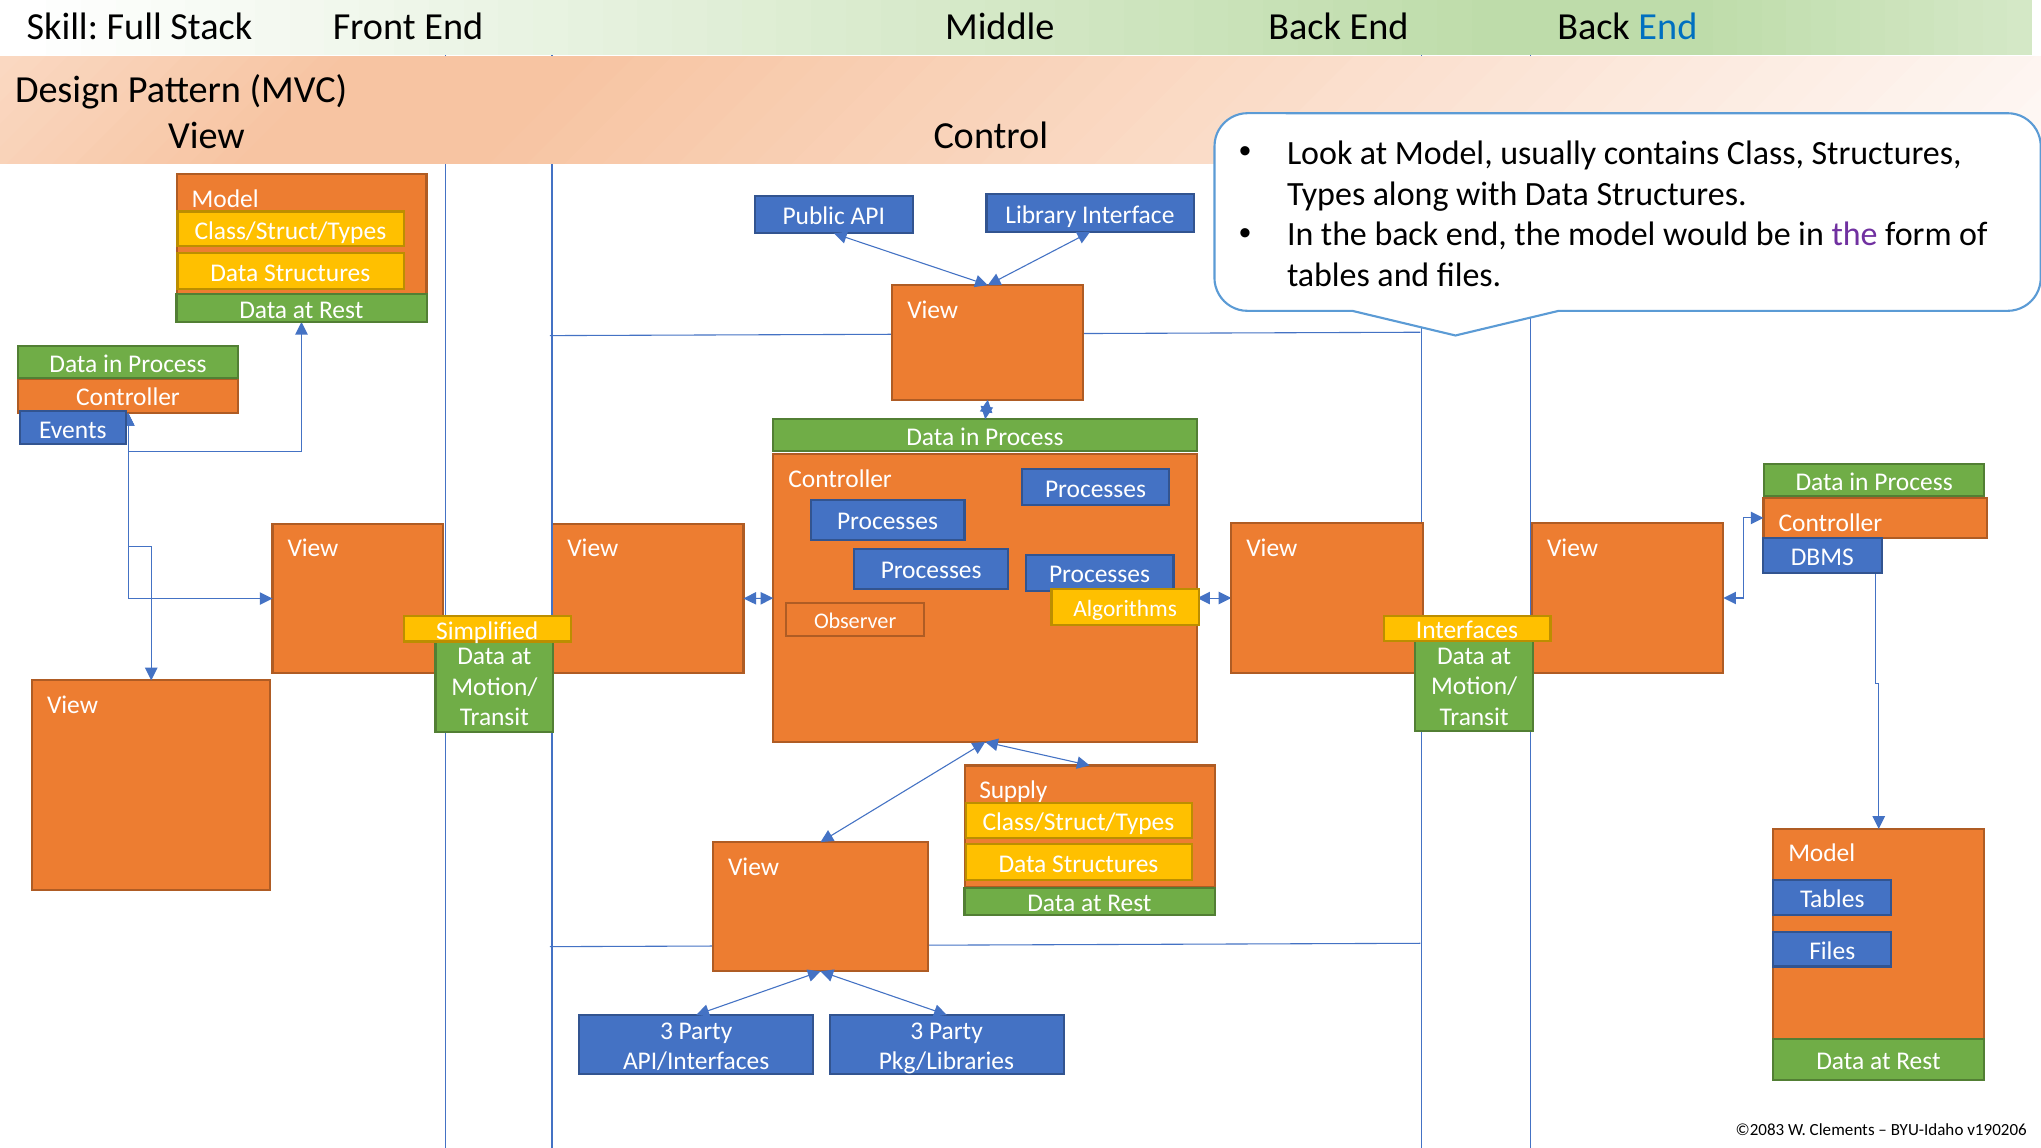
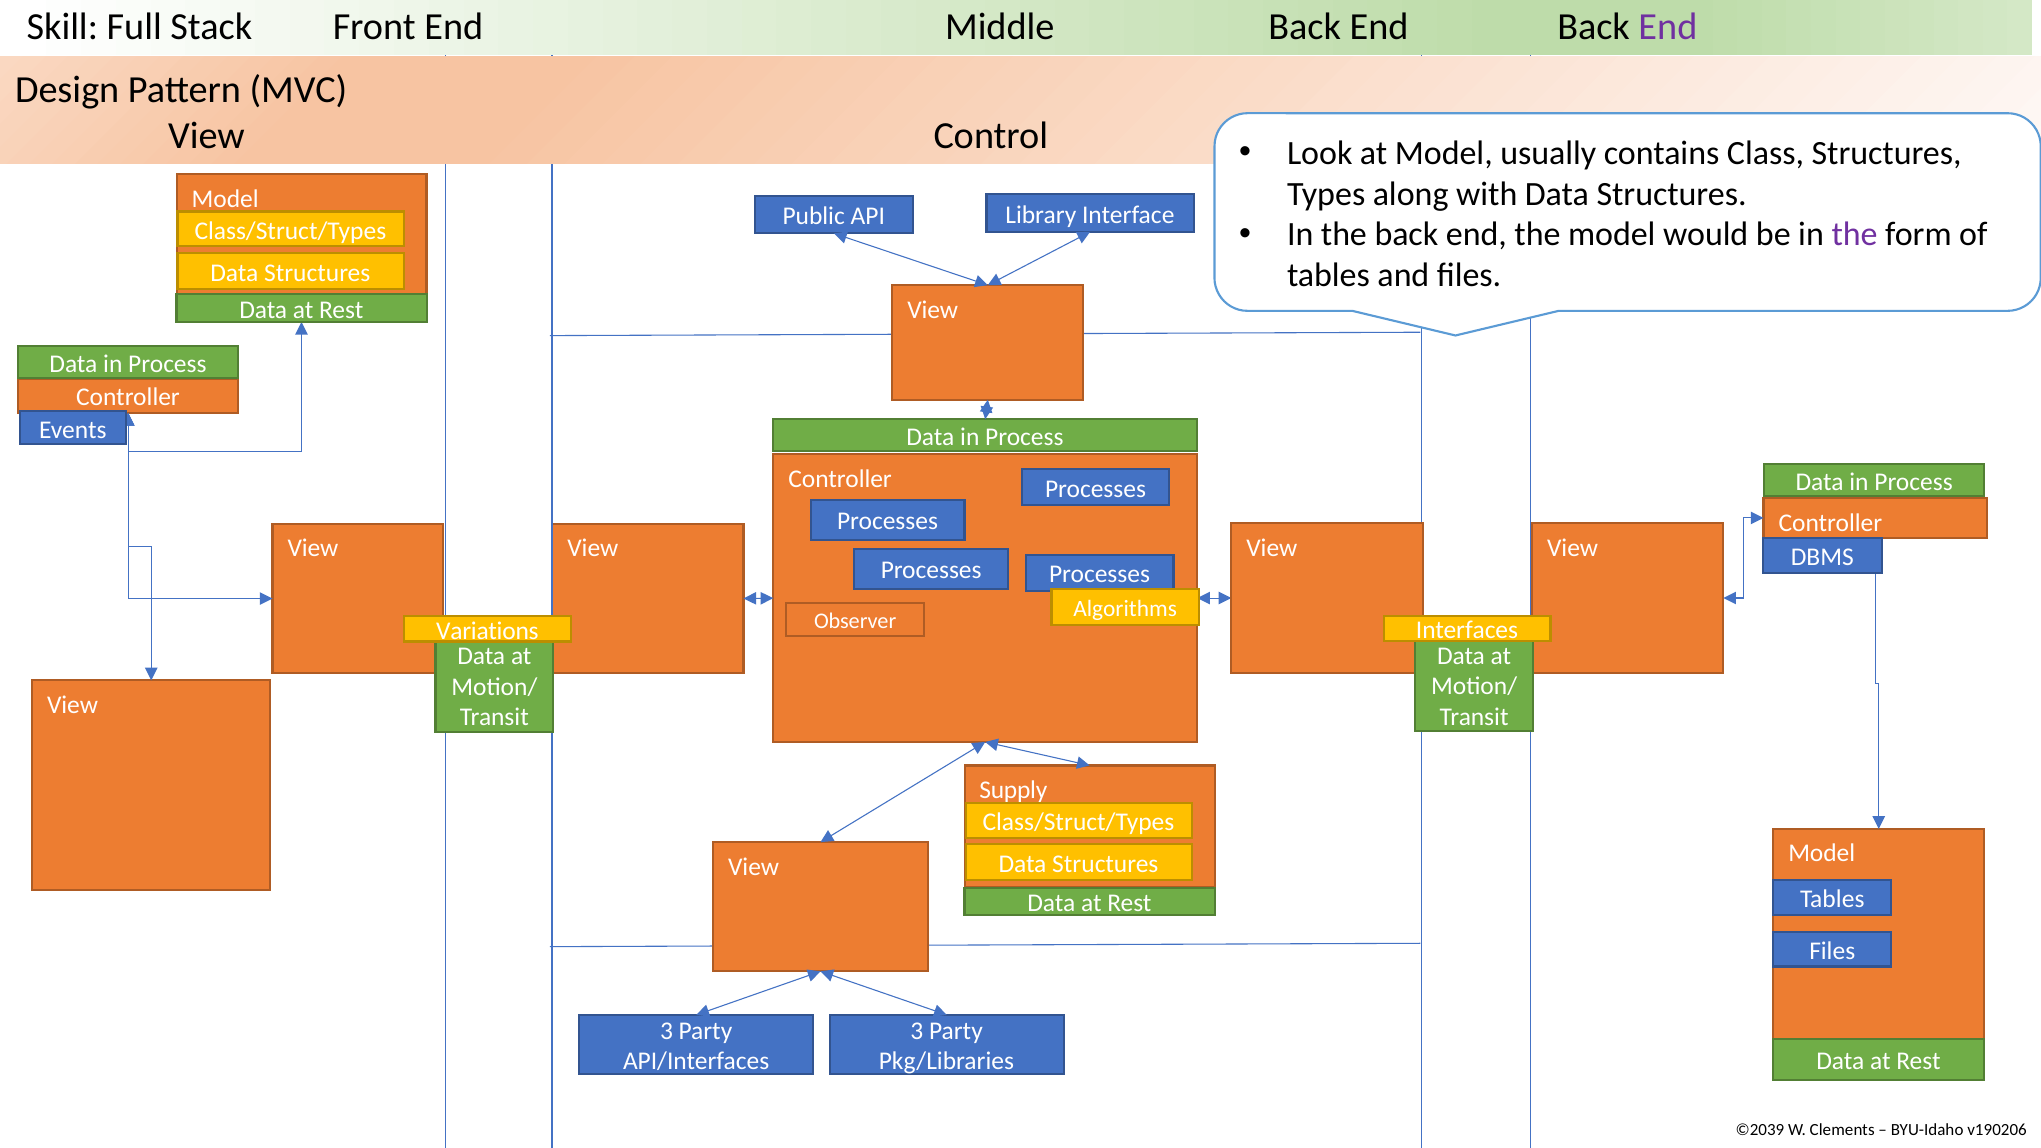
End at (1668, 27) colour: blue -> purple
Simplified: Simplified -> Variations
©2083: ©2083 -> ©2039
